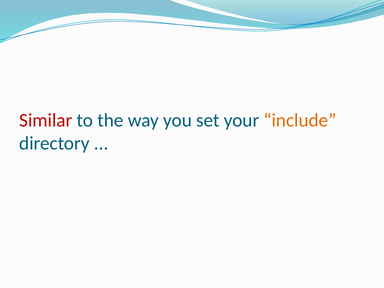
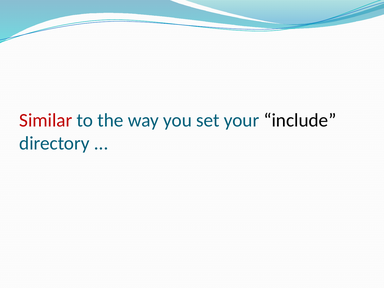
include colour: orange -> black
